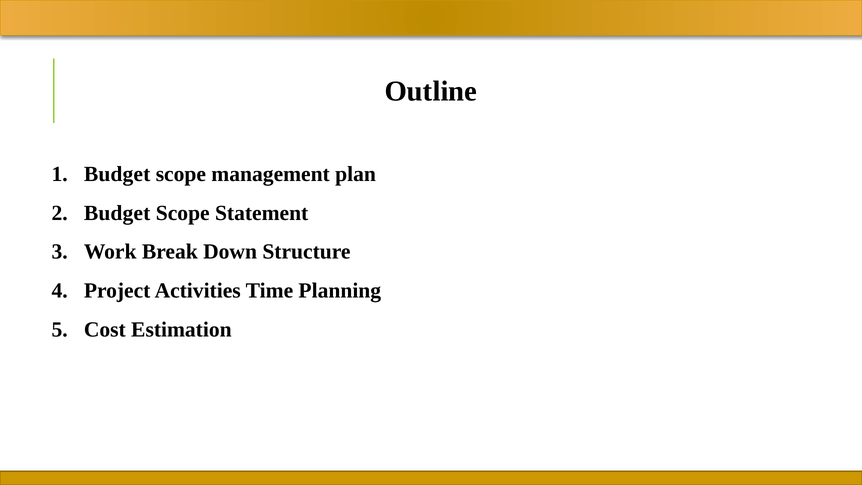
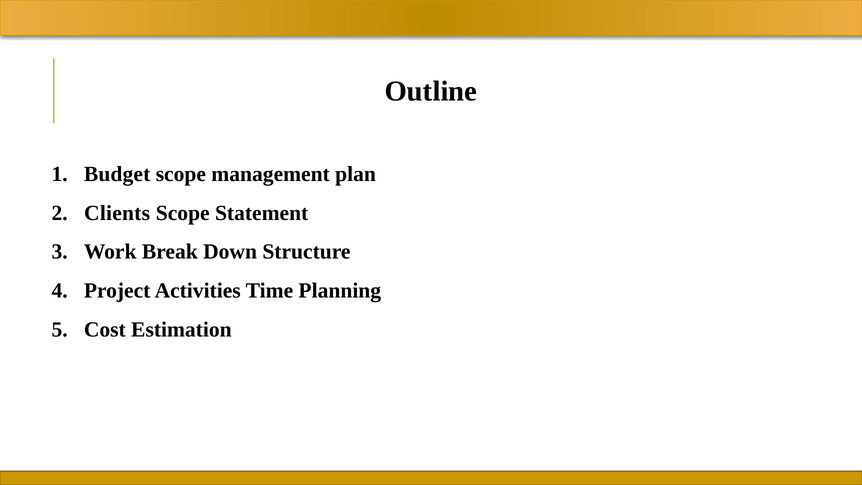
Budget at (117, 213): Budget -> Clients
